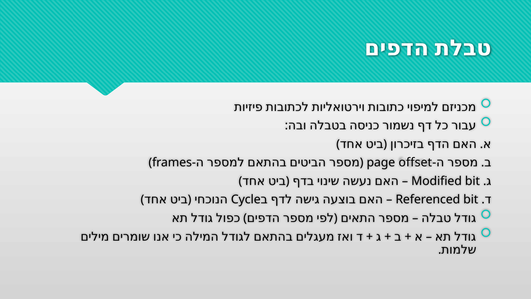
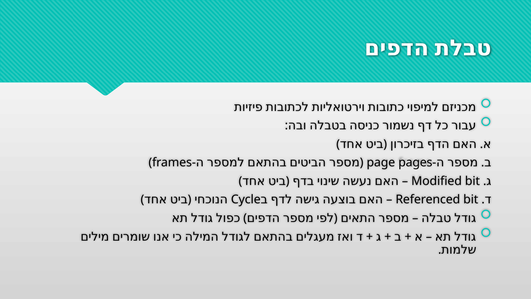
offset: offset -> pages
